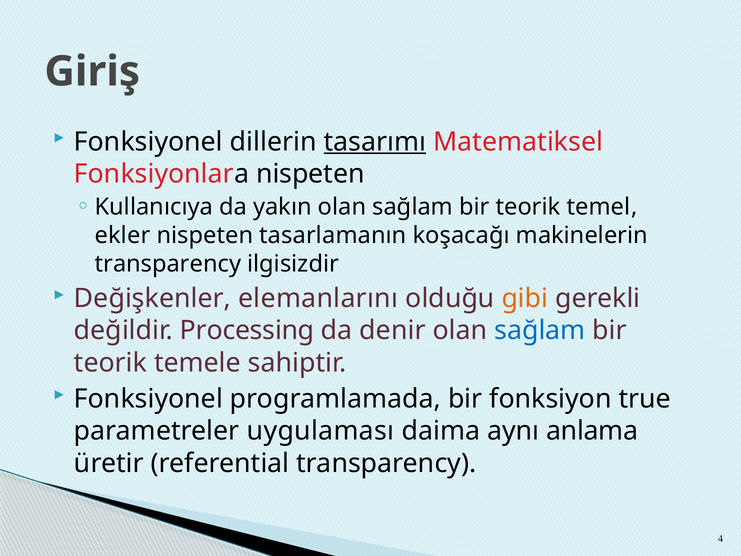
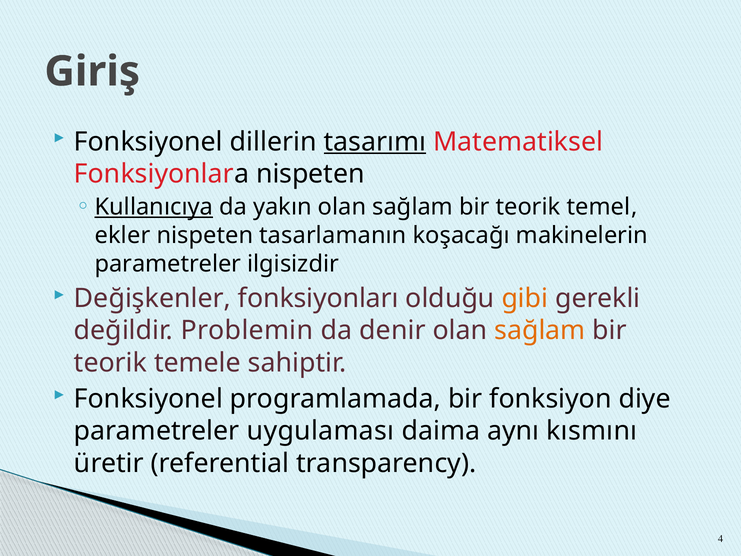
Kullanıcıya underline: none -> present
transparency at (168, 264): transparency -> parametreler
elemanlarını: elemanlarını -> fonksiyonları
Processing: Processing -> Problemin
sağlam at (540, 330) colour: blue -> orange
true: true -> diye
anlama: anlama -> kısmını
